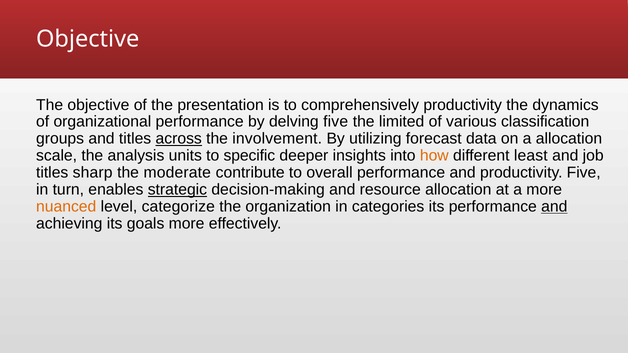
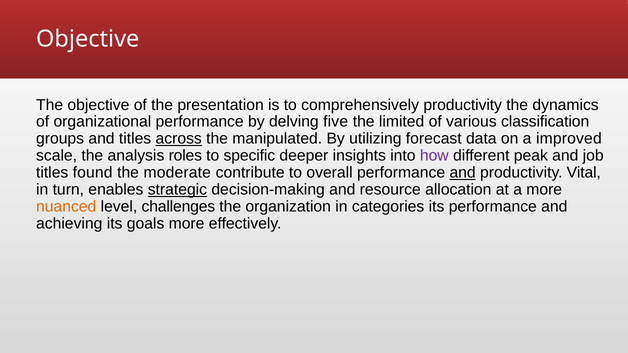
involvement: involvement -> manipulated
a allocation: allocation -> improved
units: units -> roles
how colour: orange -> purple
least: least -> peak
sharp: sharp -> found
and at (463, 173) underline: none -> present
productivity Five: Five -> Vital
categorize: categorize -> challenges
and at (554, 207) underline: present -> none
